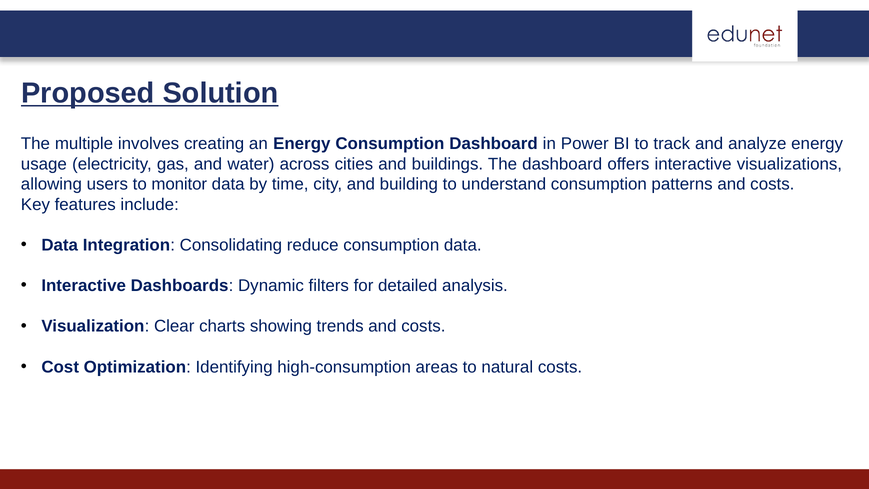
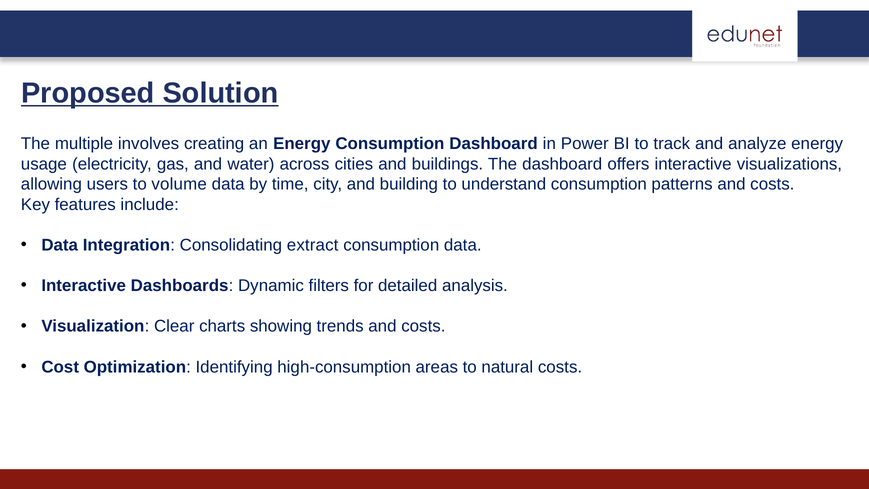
monitor: monitor -> volume
reduce: reduce -> extract
